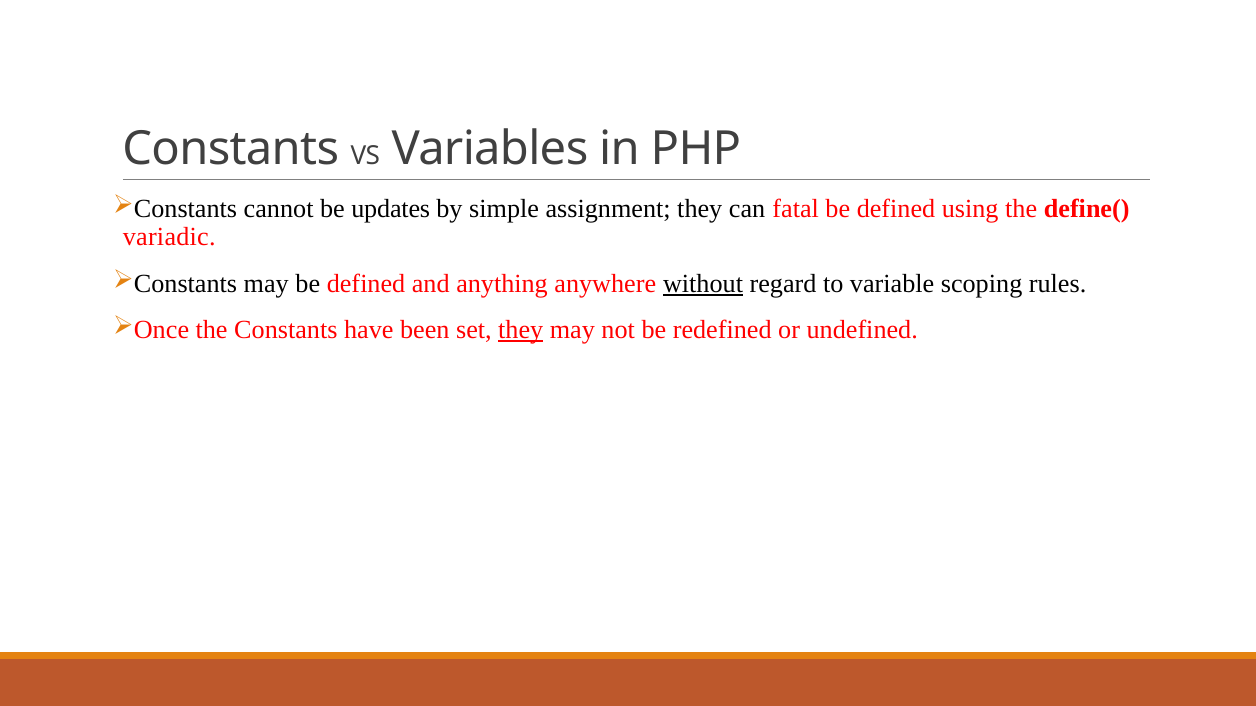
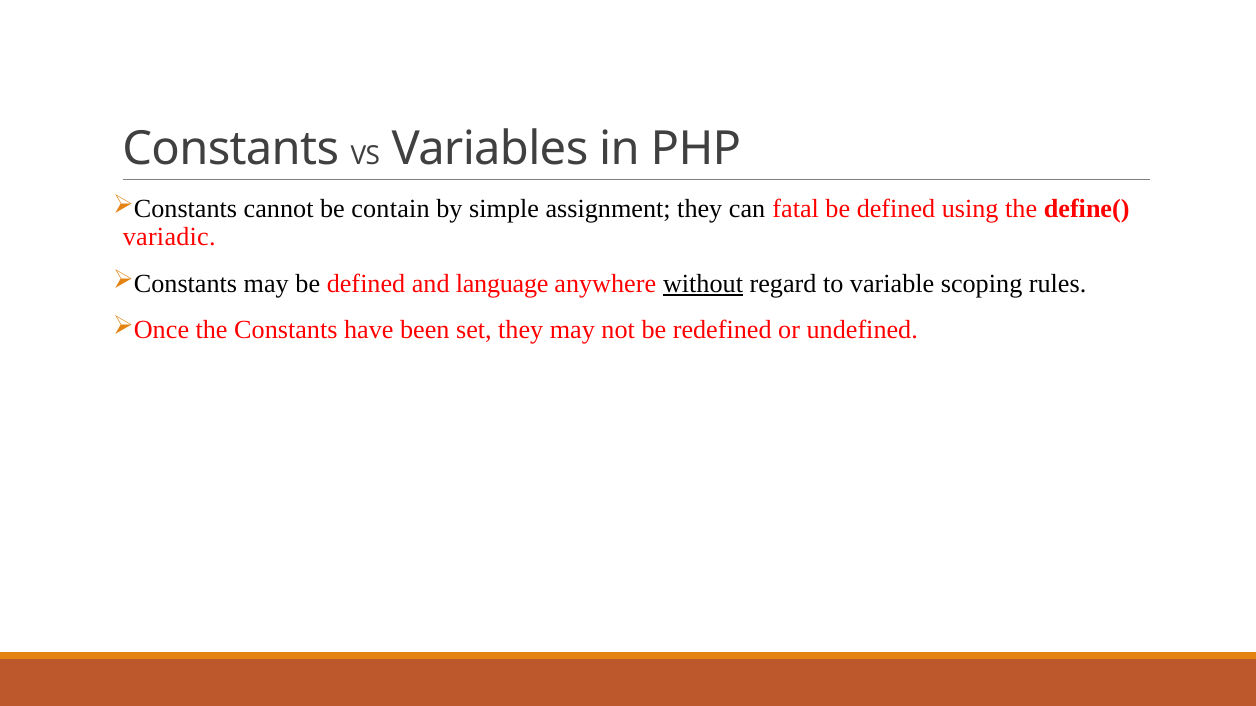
updates: updates -> contain
anything: anything -> language
they at (521, 330) underline: present -> none
